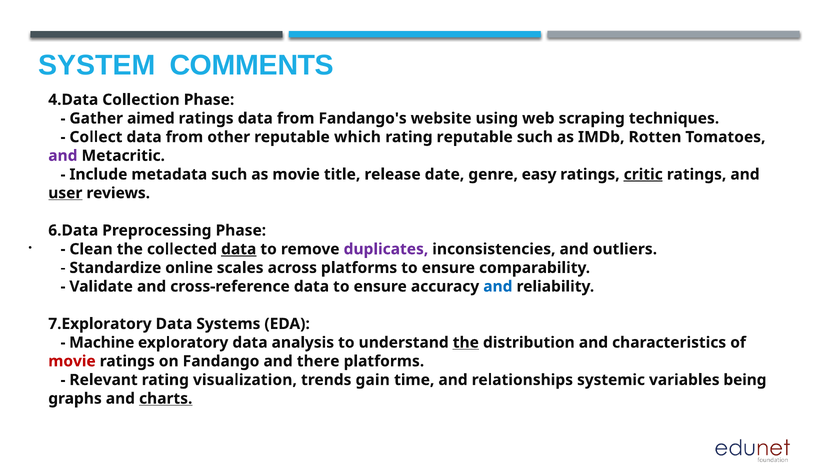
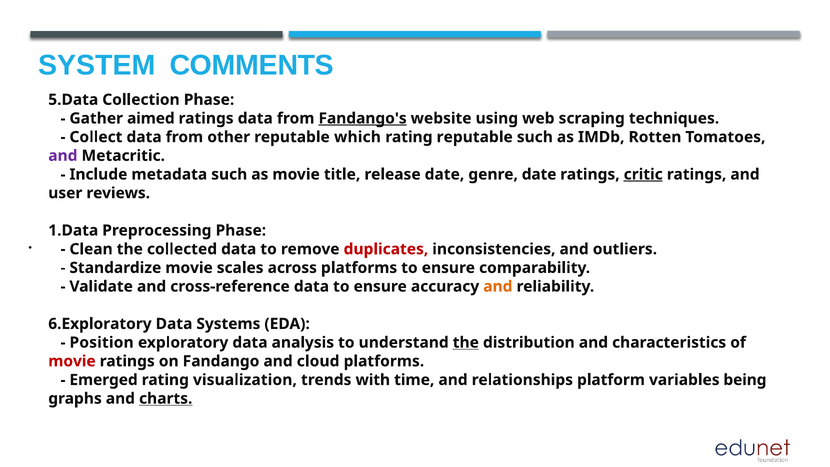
4.Data: 4.Data -> 5.Data
Fandango's underline: none -> present
genre easy: easy -> date
user underline: present -> none
6.Data: 6.Data -> 1.Data
data at (239, 249) underline: present -> none
duplicates colour: purple -> red
Standardize online: online -> movie
and at (498, 286) colour: blue -> orange
7.Exploratory: 7.Exploratory -> 6.Exploratory
Machine: Machine -> Position
there: there -> cloud
Relevant: Relevant -> Emerged
gain: gain -> with
systemic: systemic -> platform
